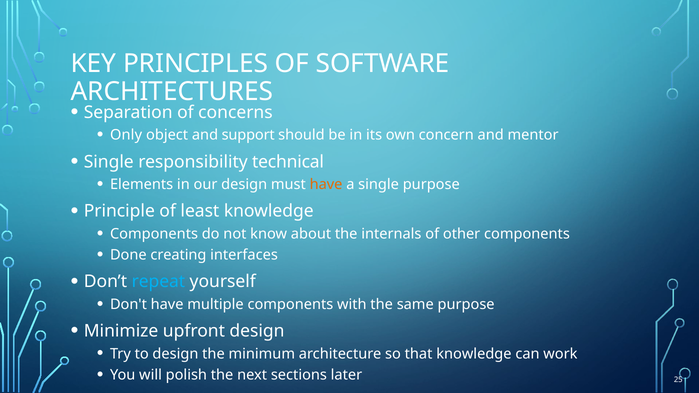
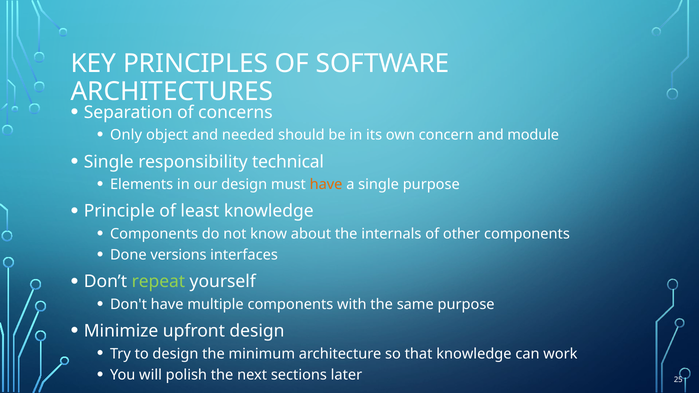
support: support -> needed
mentor: mentor -> module
creating: creating -> versions
repeat colour: light blue -> light green
